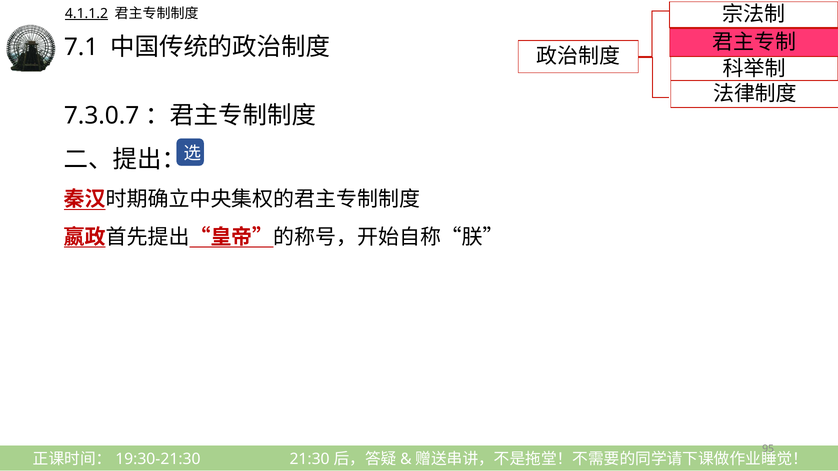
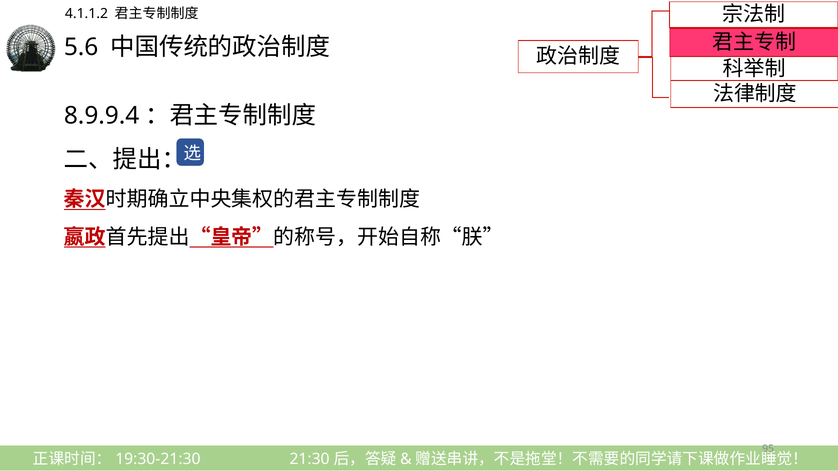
4.1.1.2 underline: present -> none
7.1: 7.1 -> 5.6
7.3.0.7: 7.3.0.7 -> 8.9.9.4
